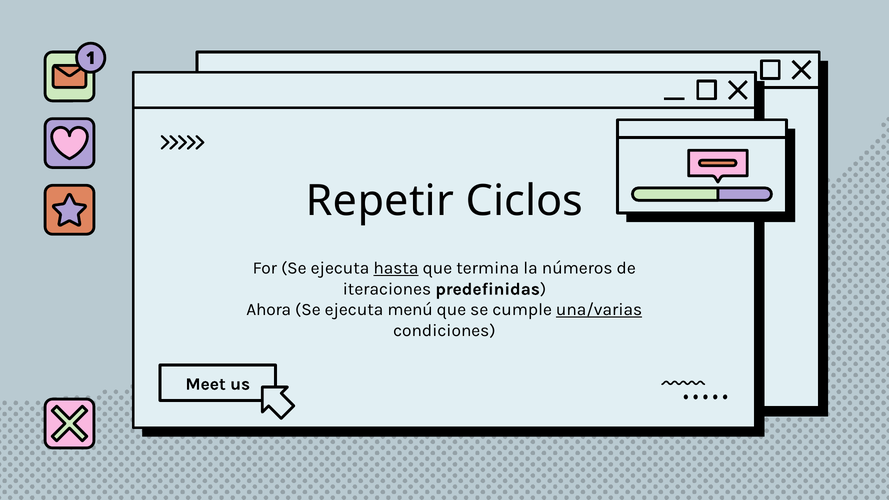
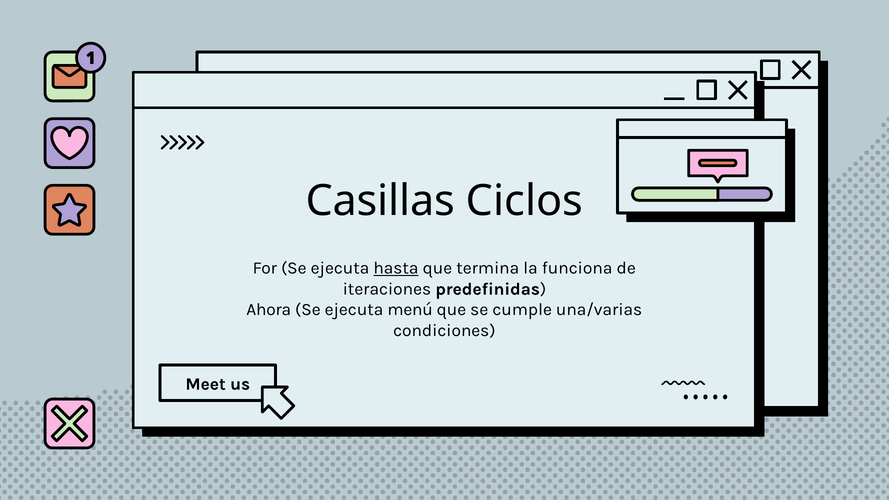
Repetir: Repetir -> Casillas
números: números -> funciona
una/varias underline: present -> none
